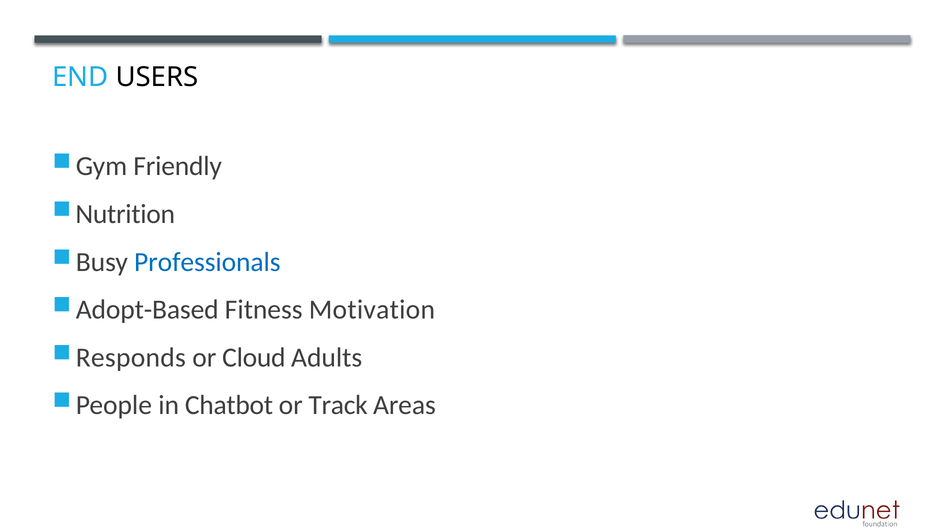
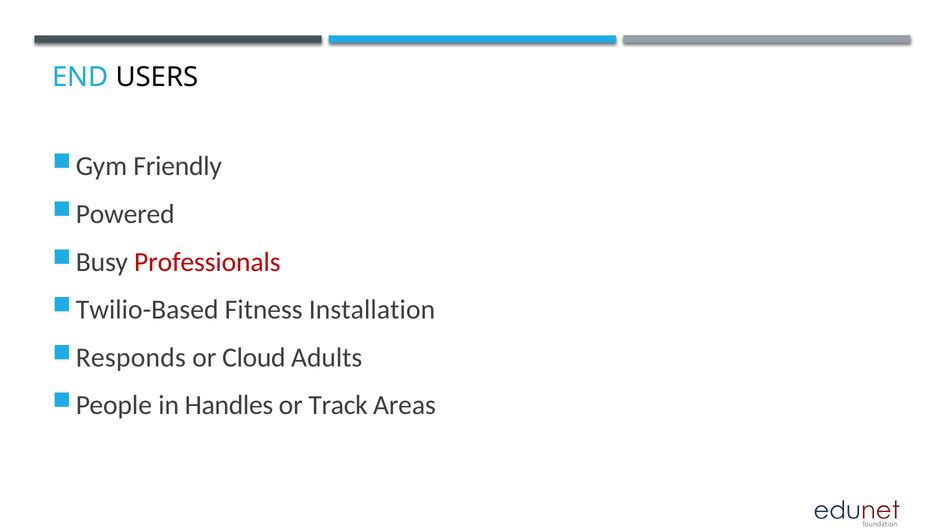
Nutrition: Nutrition -> Powered
Professionals colour: blue -> red
Adopt-Based: Adopt-Based -> Twilio-Based
Motivation: Motivation -> Installation
Chatbot: Chatbot -> Handles
